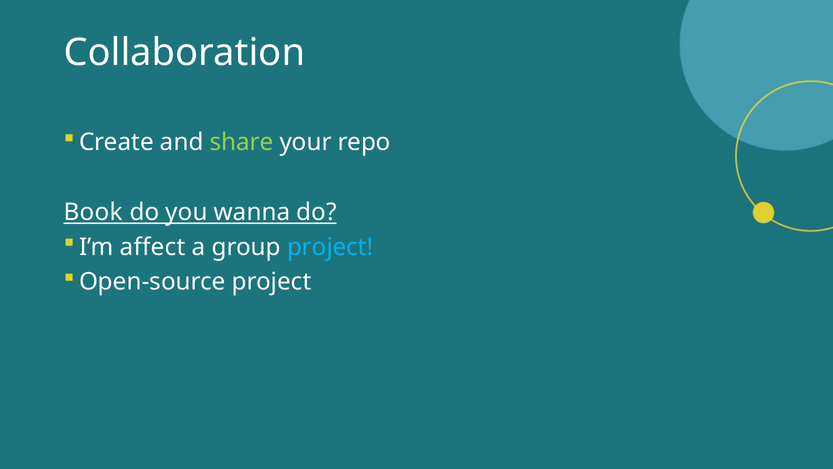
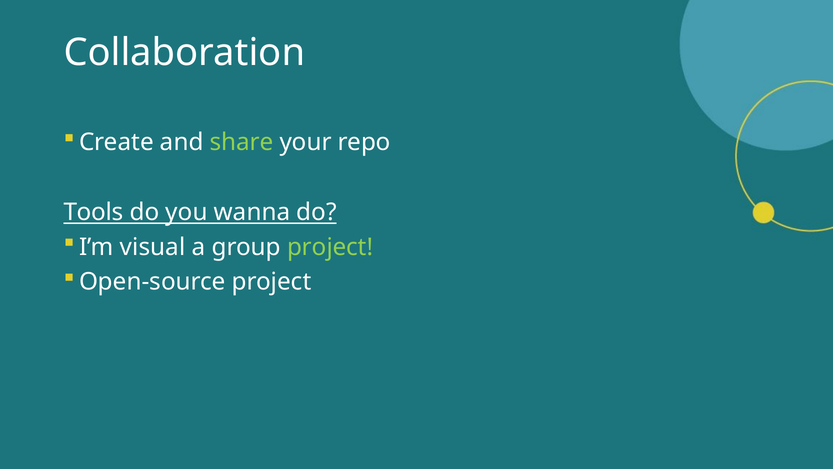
Book: Book -> Tools
affect: affect -> visual
project at (330, 247) colour: light blue -> light green
